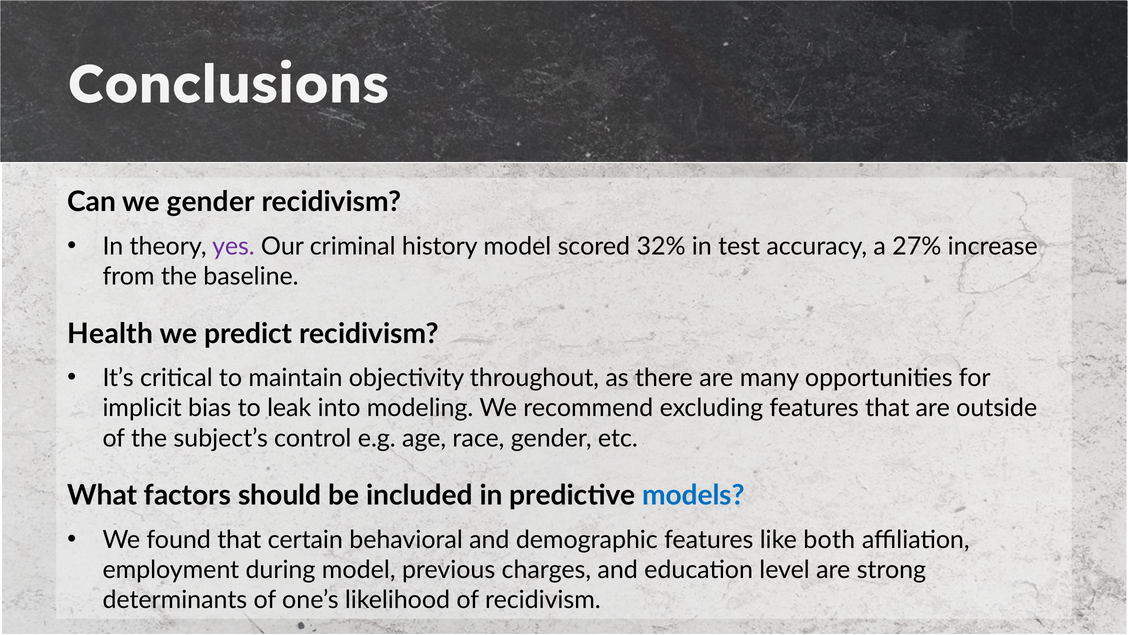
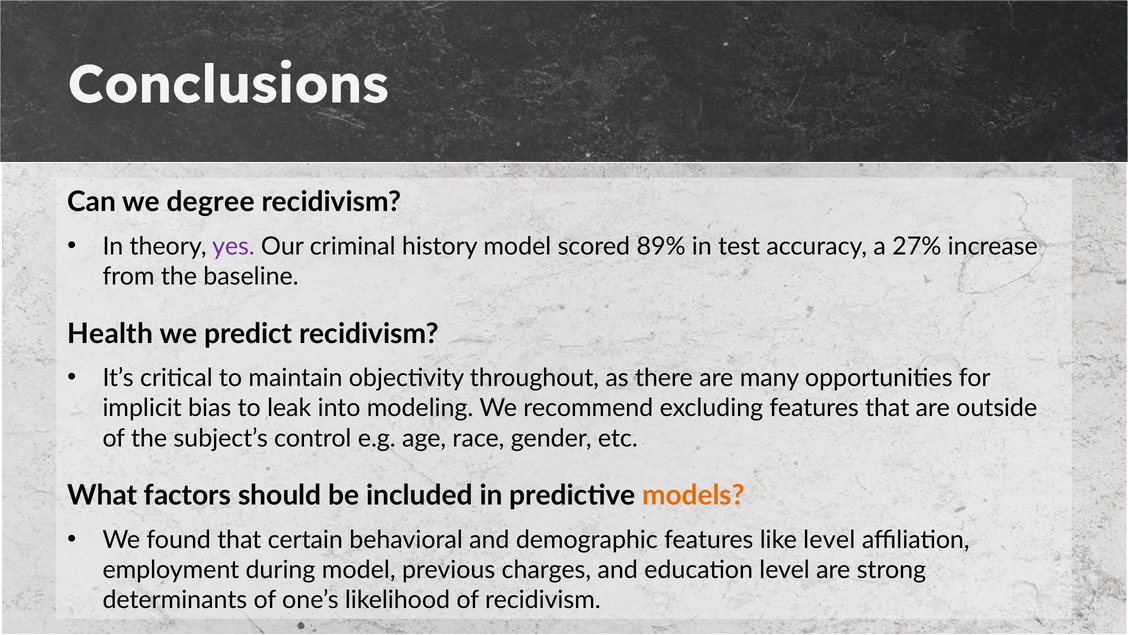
we gender: gender -> degree
32%: 32% -> 89%
models colour: blue -> orange
like both: both -> level
